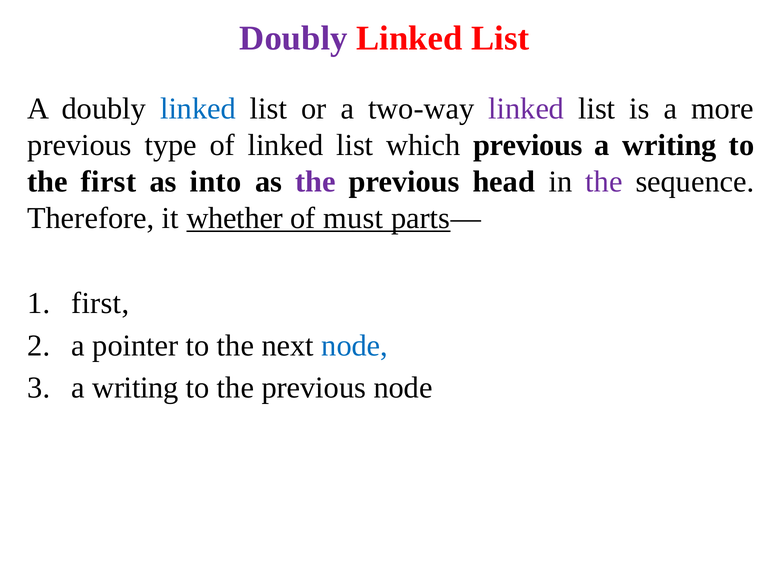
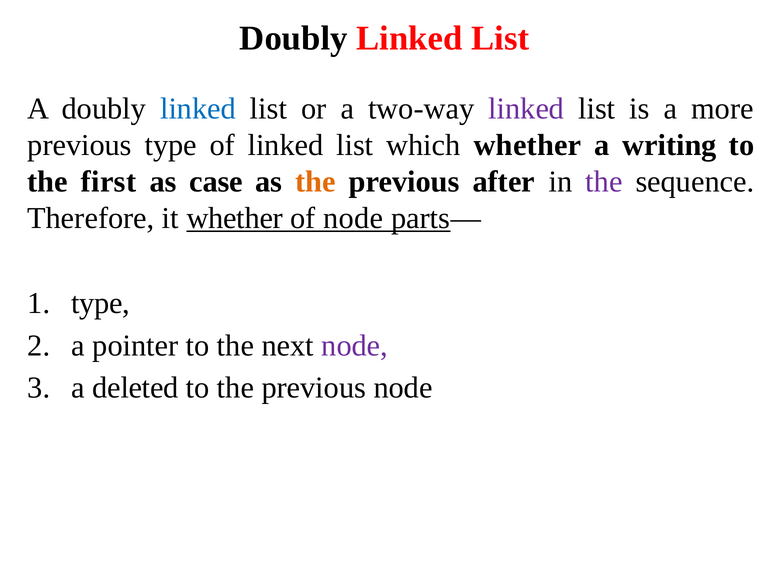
Doubly at (294, 38) colour: purple -> black
which previous: previous -> whether
into: into -> case
the at (315, 182) colour: purple -> orange
head: head -> after
of must: must -> node
first at (100, 303): first -> type
node at (355, 346) colour: blue -> purple
writing at (135, 388): writing -> deleted
